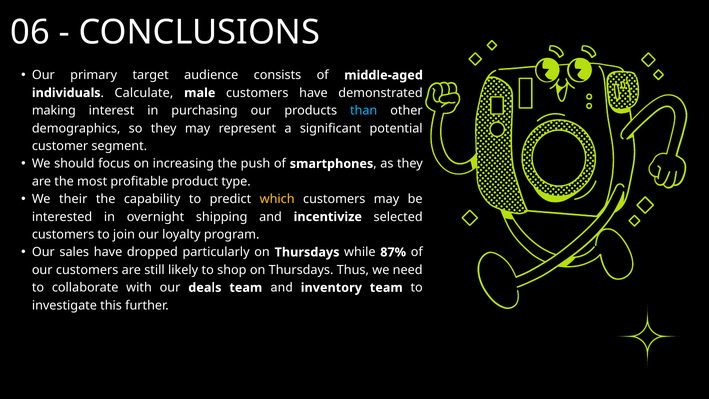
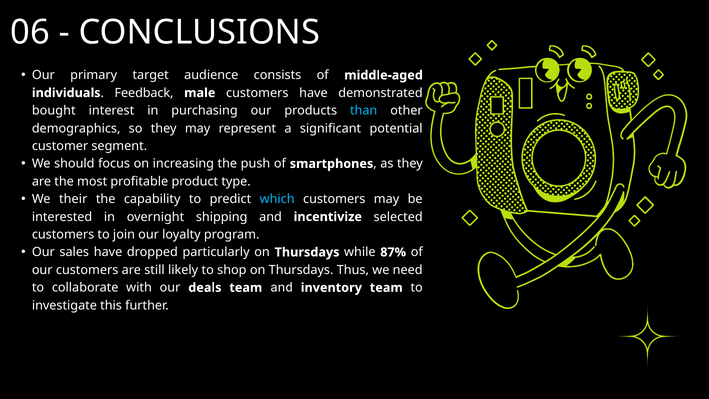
Calculate: Calculate -> Feedback
making: making -> bought
which colour: yellow -> light blue
